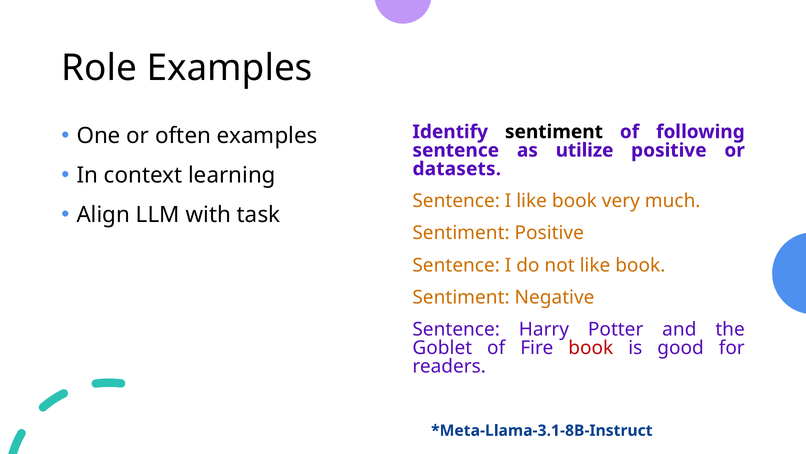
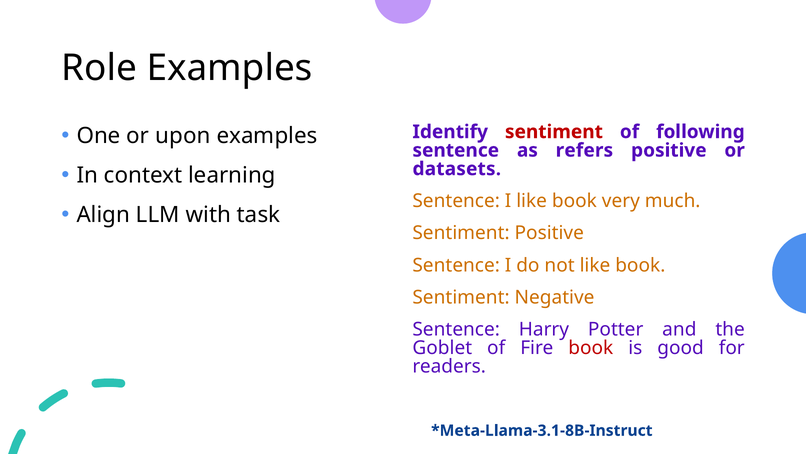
often: often -> upon
sentiment at (554, 132) colour: black -> red
utilize: utilize -> refers
